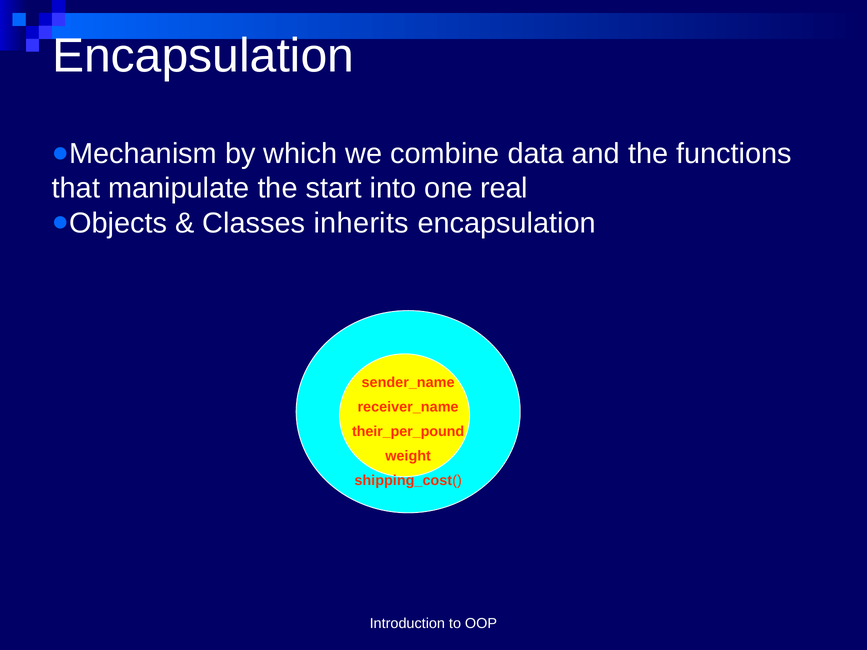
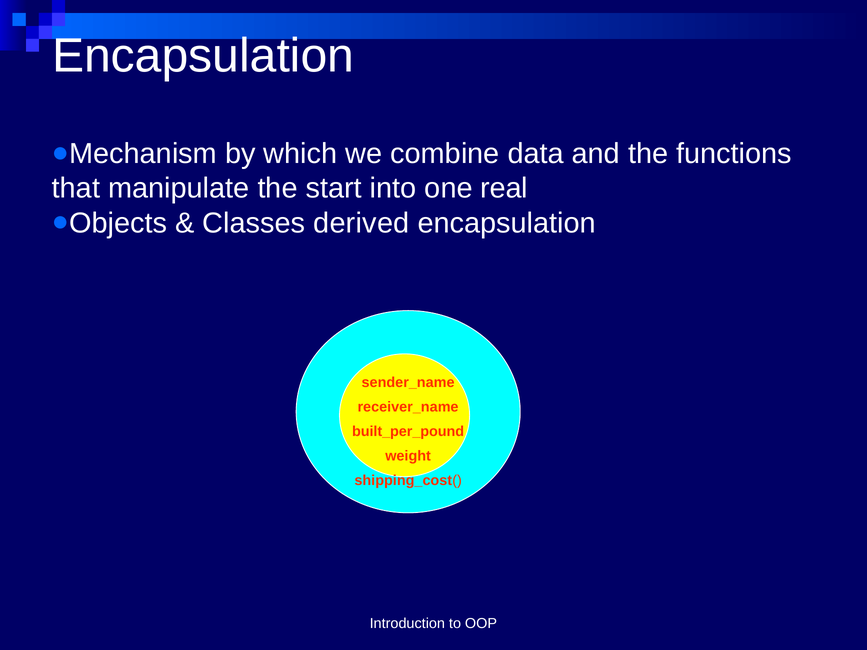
inherits: inherits -> derived
their_per_pound: their_per_pound -> built_per_pound
